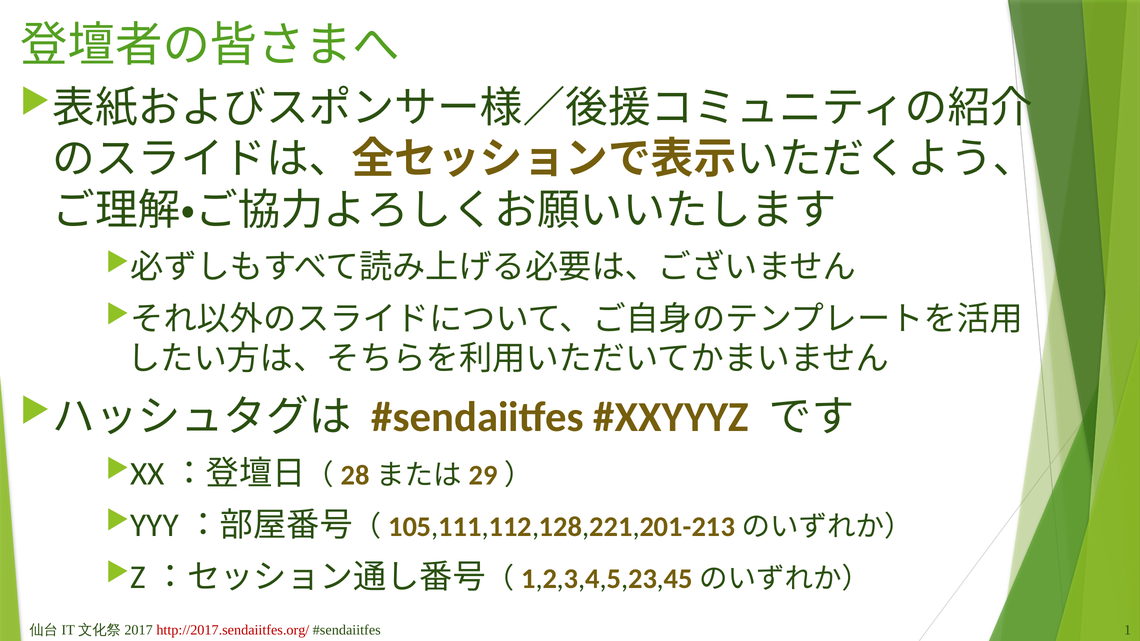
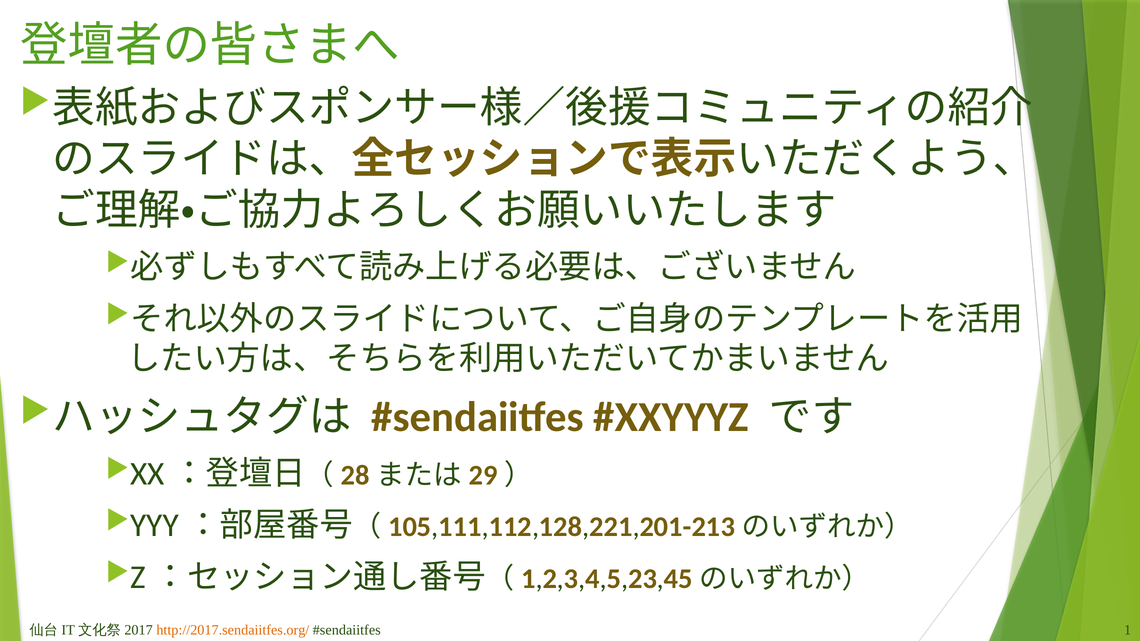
http://2017.sendaiitfes.org/ colour: red -> orange
